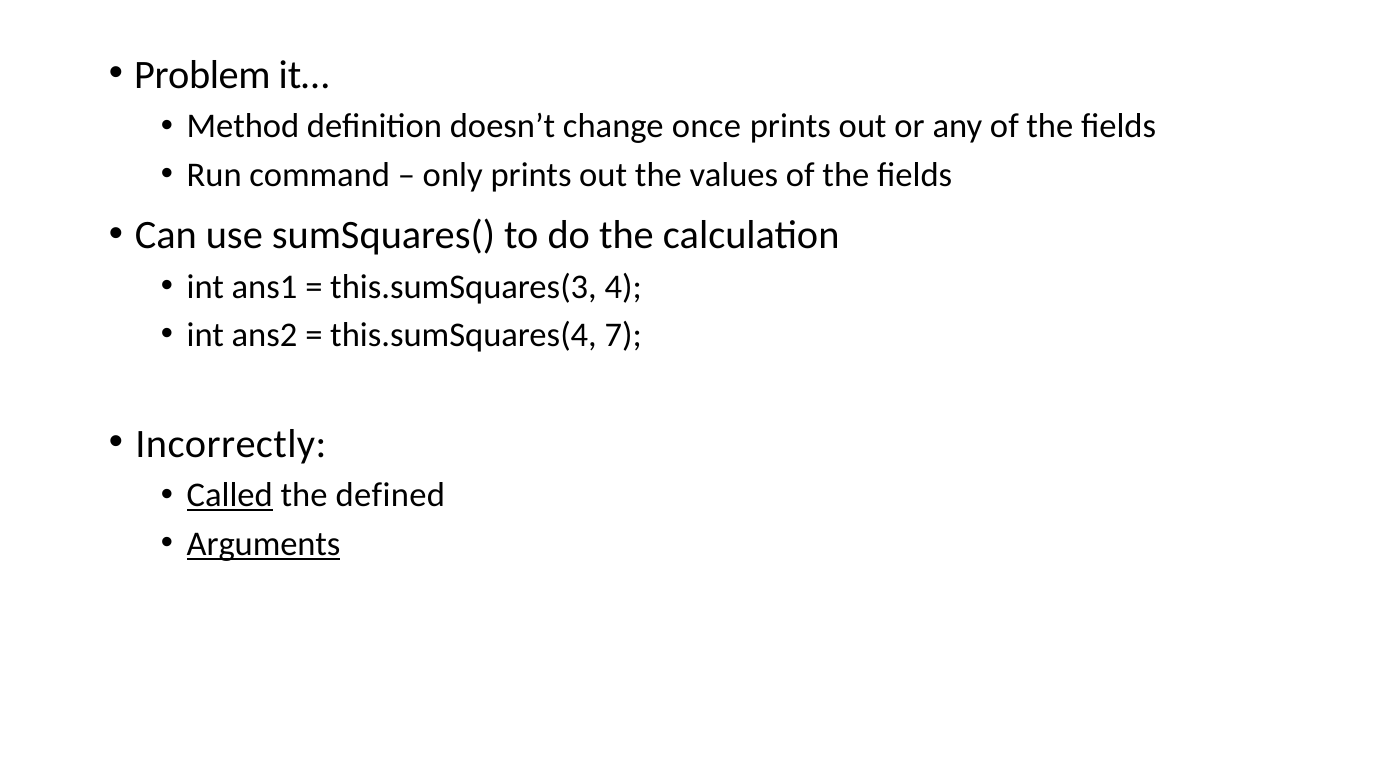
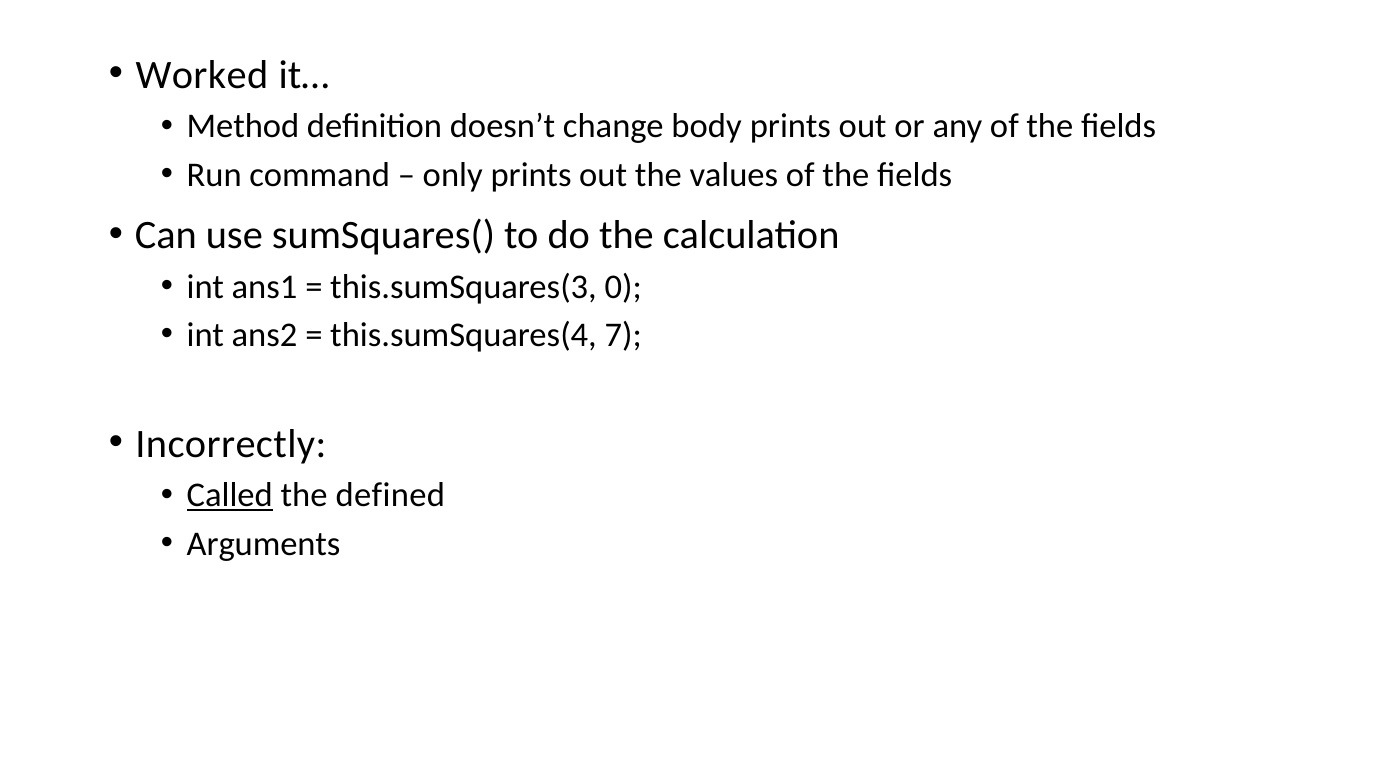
Problem: Problem -> Worked
once: once -> body
4: 4 -> 0
Arguments underline: present -> none
